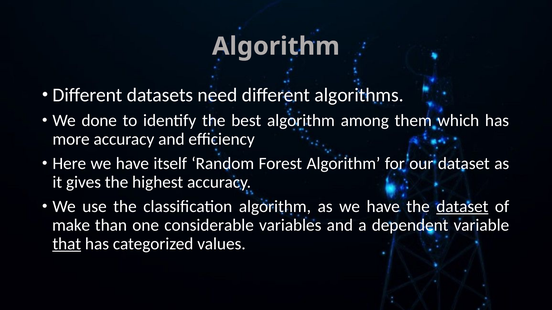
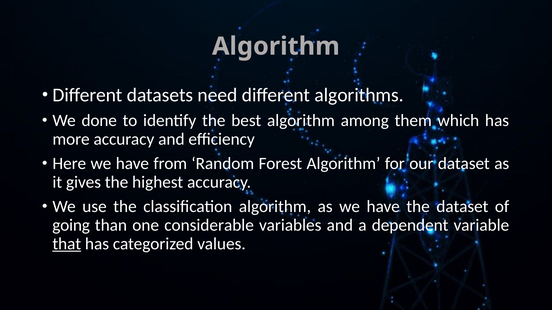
itself: itself -> from
dataset at (462, 207) underline: present -> none
make: make -> going
